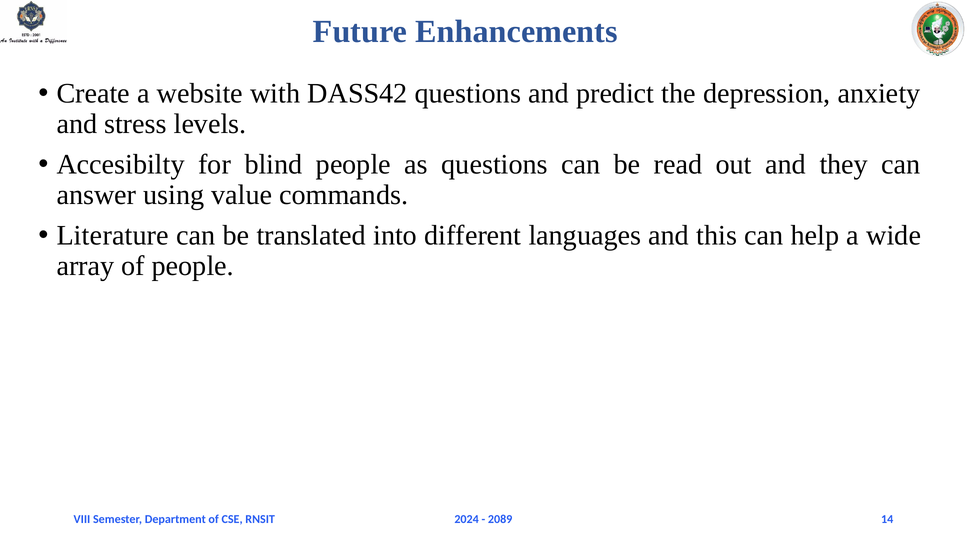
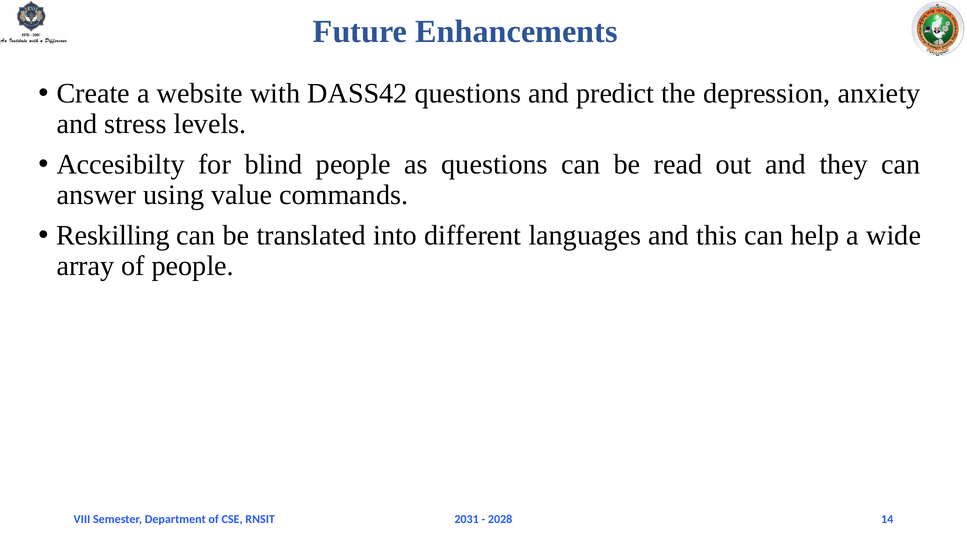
Literature: Literature -> Reskilling
2024: 2024 -> 2031
2089: 2089 -> 2028
